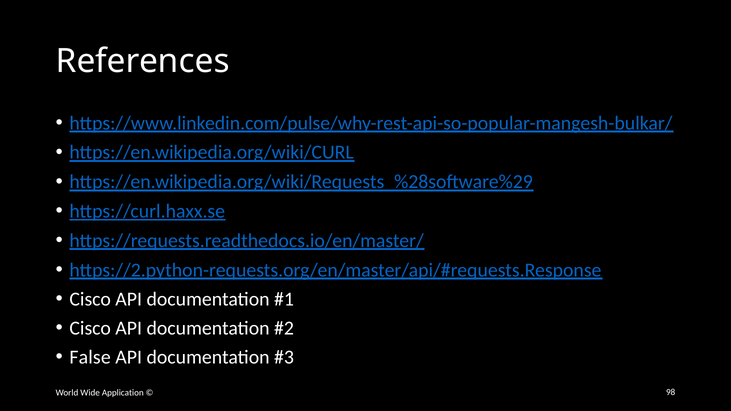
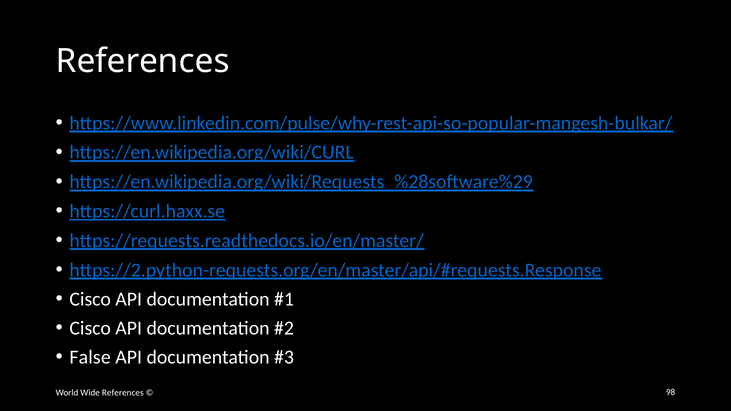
Wide Application: Application -> References
